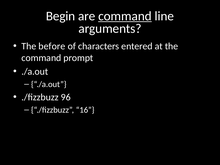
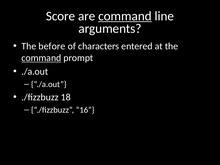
Begin: Begin -> Score
command at (41, 58) underline: none -> present
96: 96 -> 18
